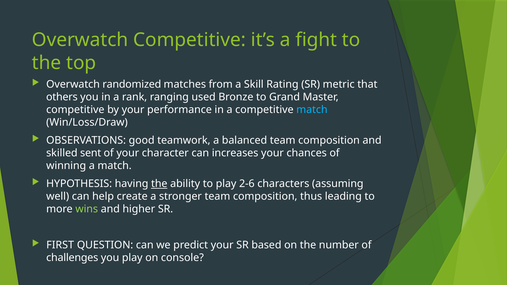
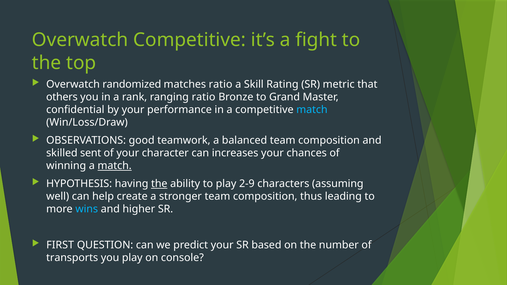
matches from: from -> ratio
ranging used: used -> ratio
competitive at (75, 110): competitive -> confidential
match at (115, 166) underline: none -> present
2-6: 2-6 -> 2-9
wins colour: light green -> light blue
challenges: challenges -> transports
